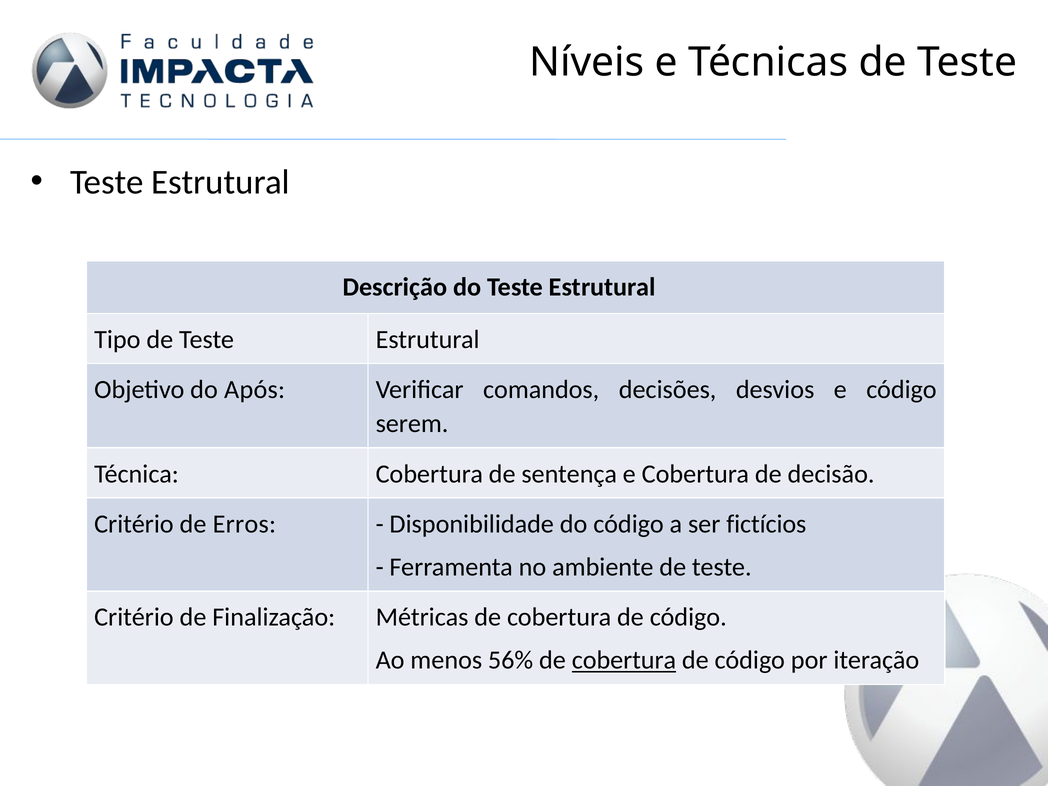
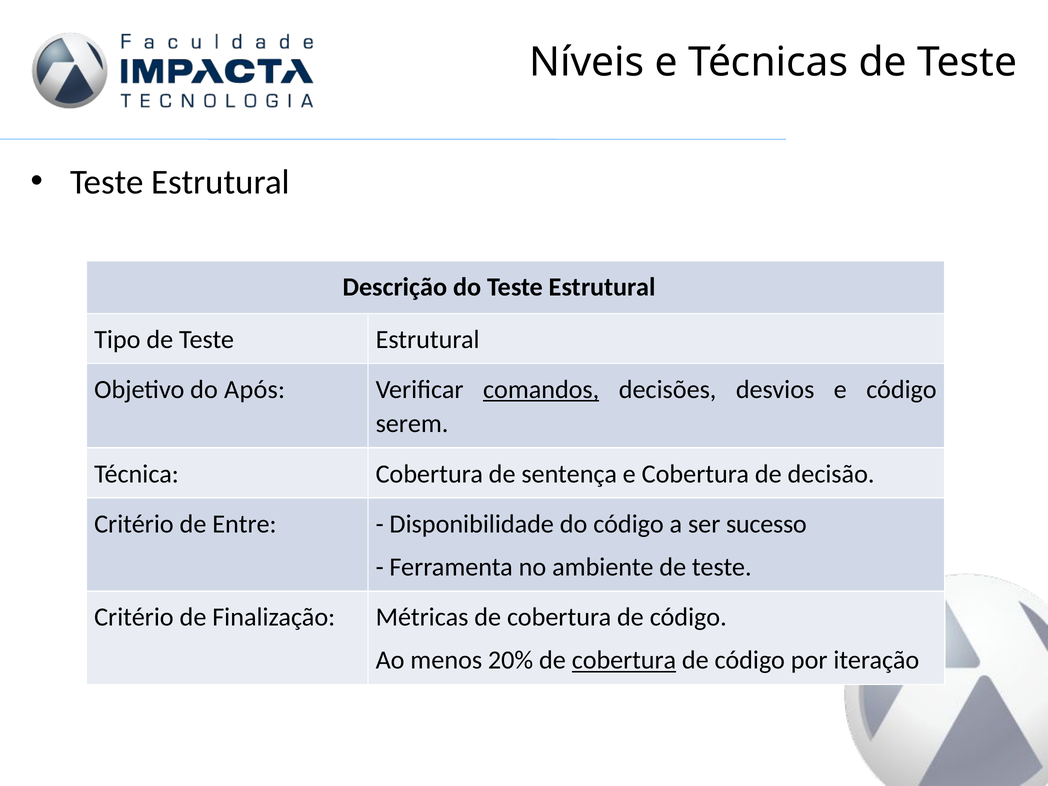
comandos underline: none -> present
Erros: Erros -> Entre
fictícios: fictícios -> sucesso
56%: 56% -> 20%
